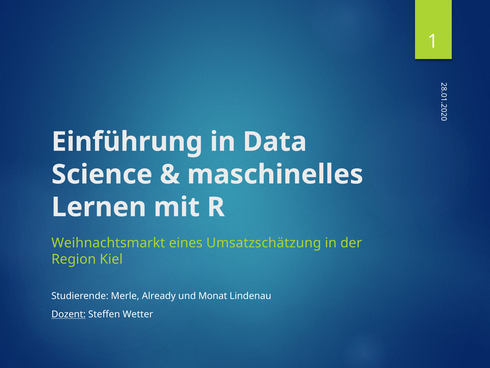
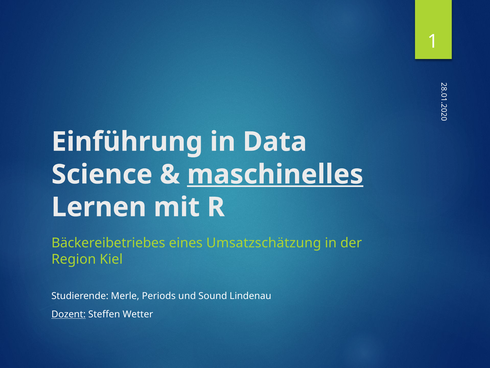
maschinelles underline: none -> present
Weihnachtsmarkt: Weihnachtsmarkt -> Bäckereibetriebes
Already: Already -> Periods
Monat: Monat -> Sound
